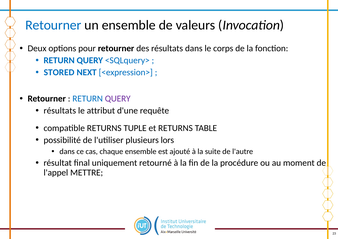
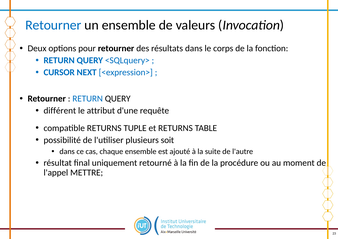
STORED: STORED -> CURSOR
QUERY at (118, 99) colour: purple -> black
résultats at (60, 111): résultats -> différent
lors: lors -> soit
